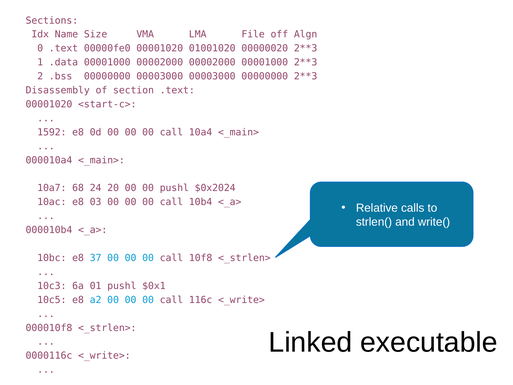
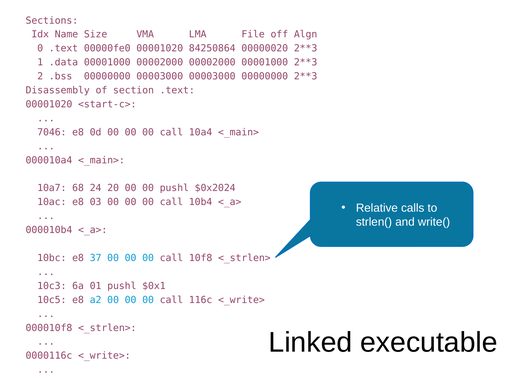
01001020: 01001020 -> 84250864
1592: 1592 -> 7046
